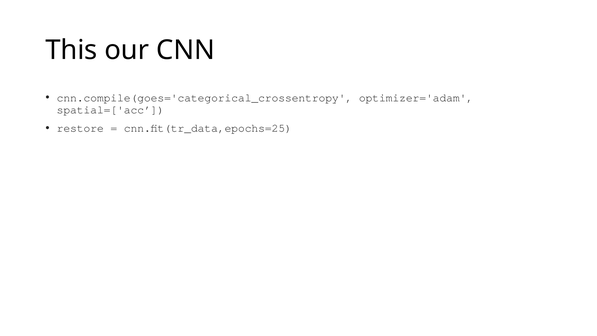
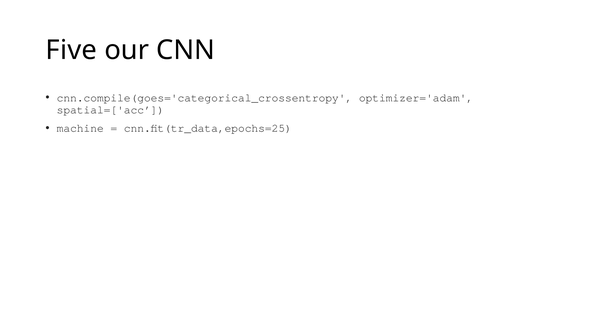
This: This -> Five
restore: restore -> machine
